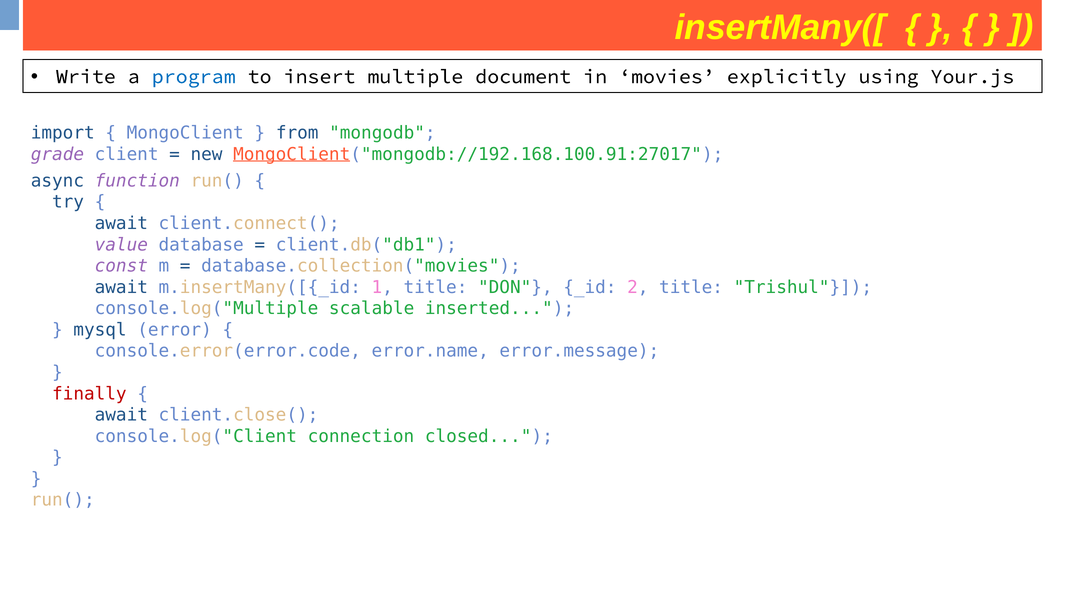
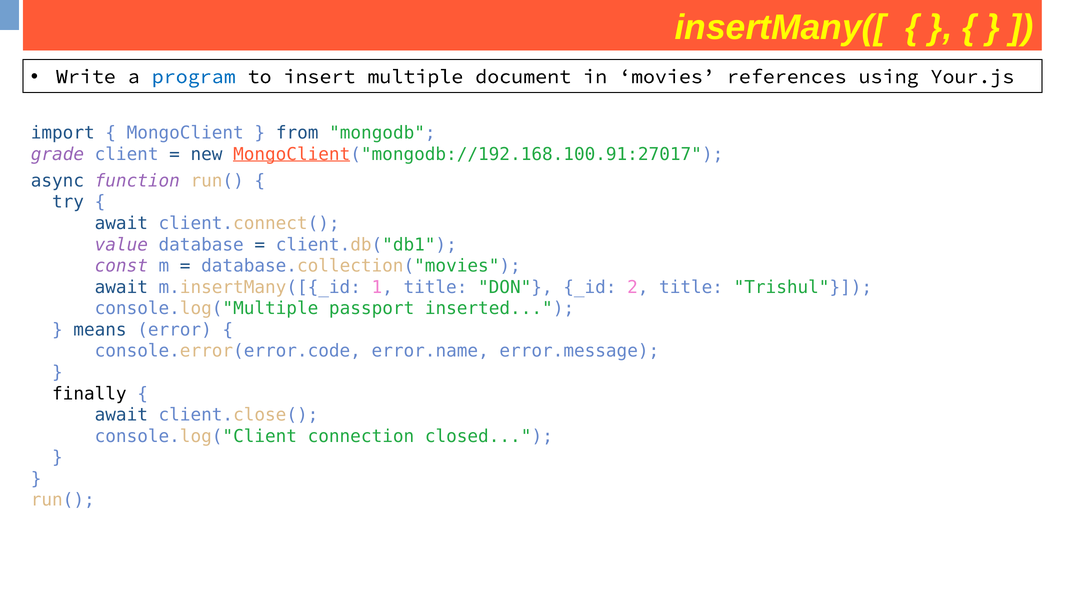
explicitly: explicitly -> references
scalable: scalable -> passport
mysql: mysql -> means
finally colour: red -> black
